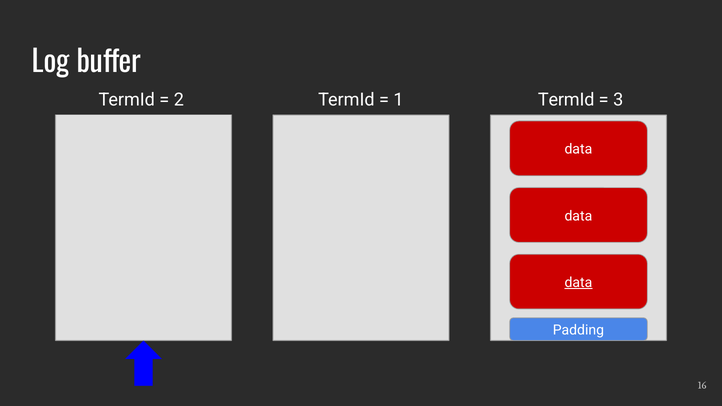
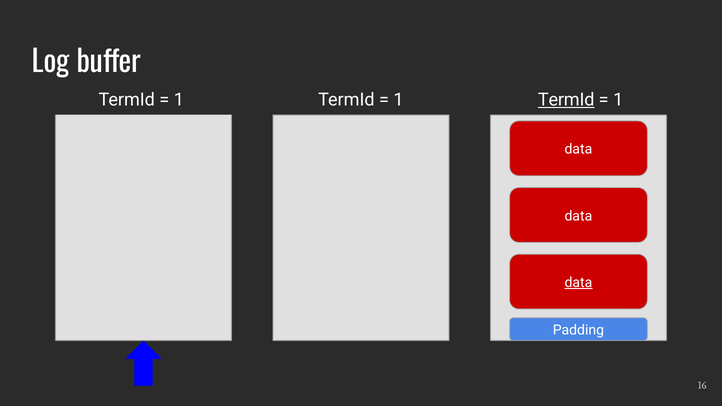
2 at (179, 100): 2 -> 1
TermId at (566, 100) underline: none -> present
3 at (618, 100): 3 -> 1
